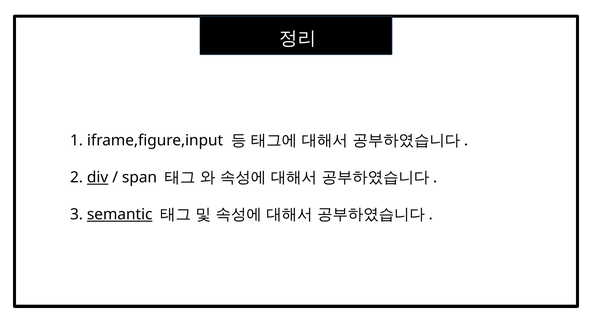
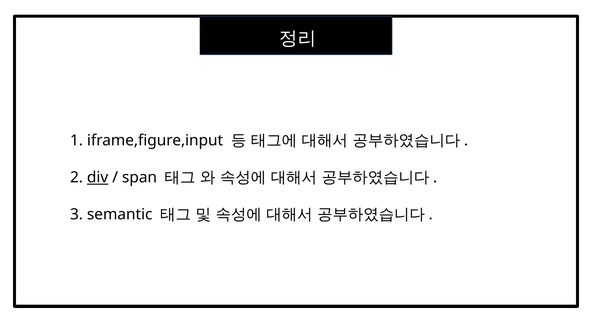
semantic underline: present -> none
